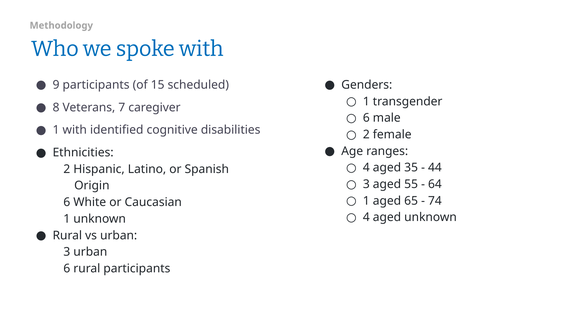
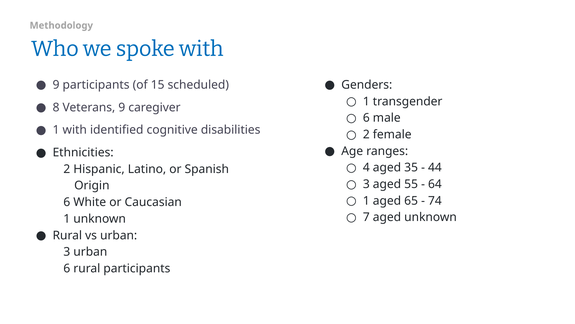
Veterans 7: 7 -> 9
4 at (366, 217): 4 -> 7
